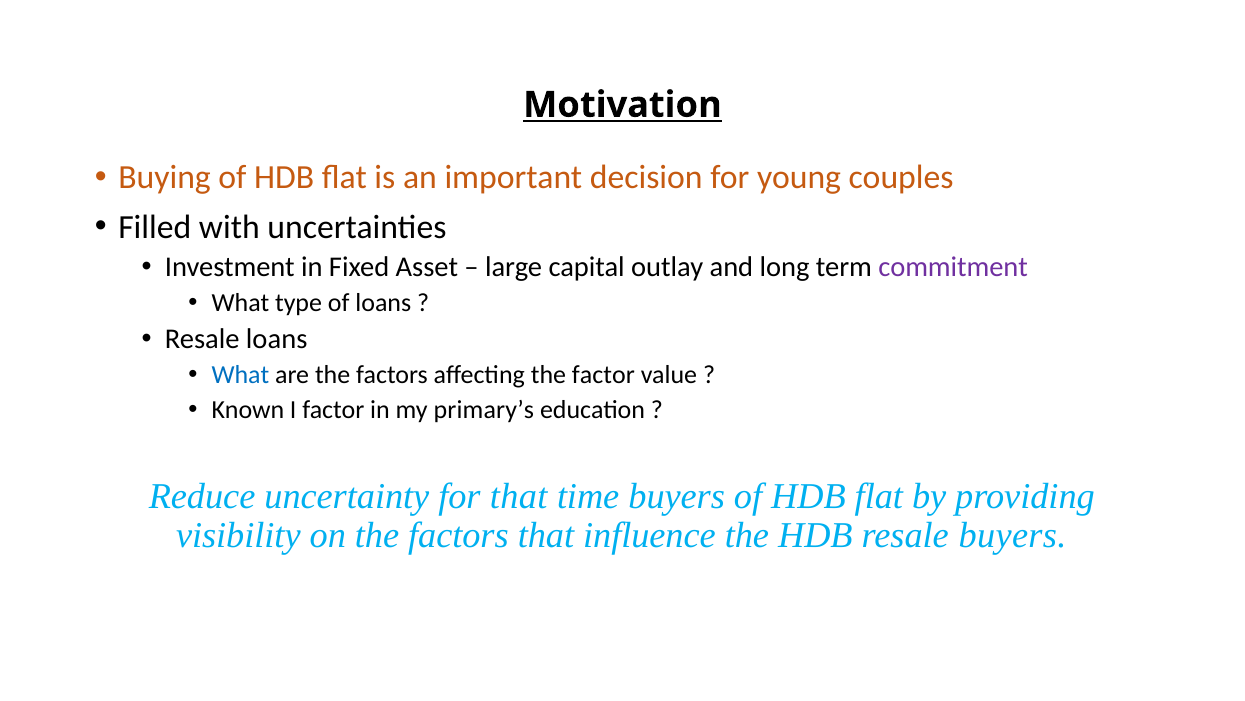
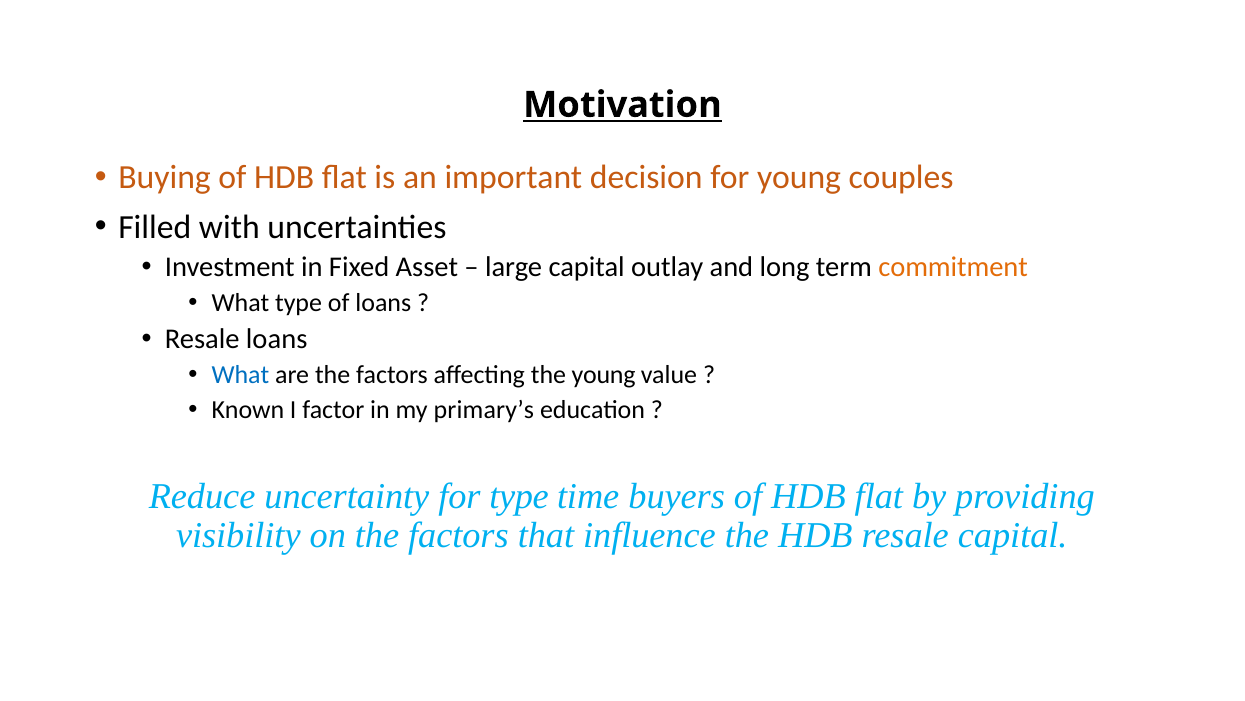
commitment colour: purple -> orange
the factor: factor -> young
for that: that -> type
resale buyers: buyers -> capital
